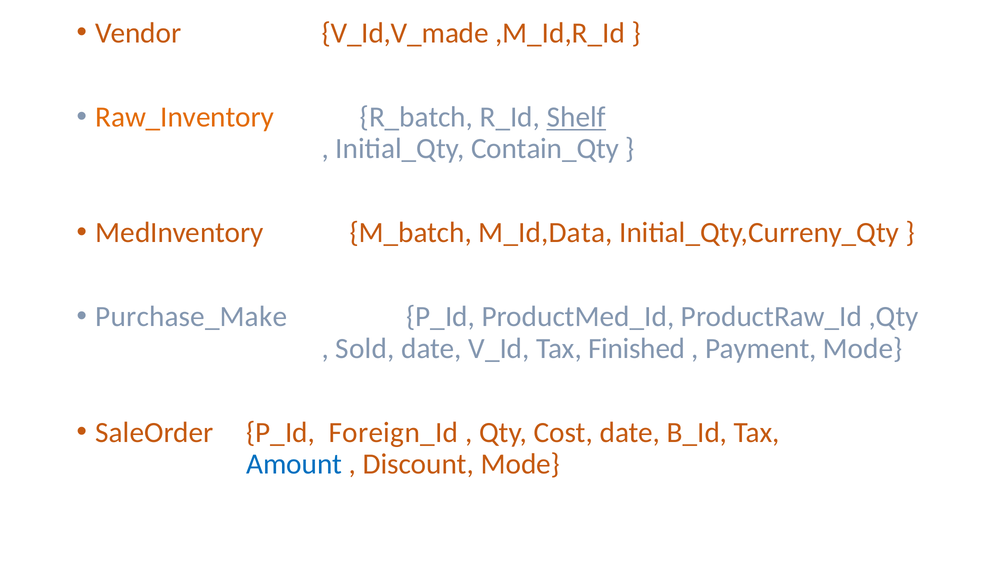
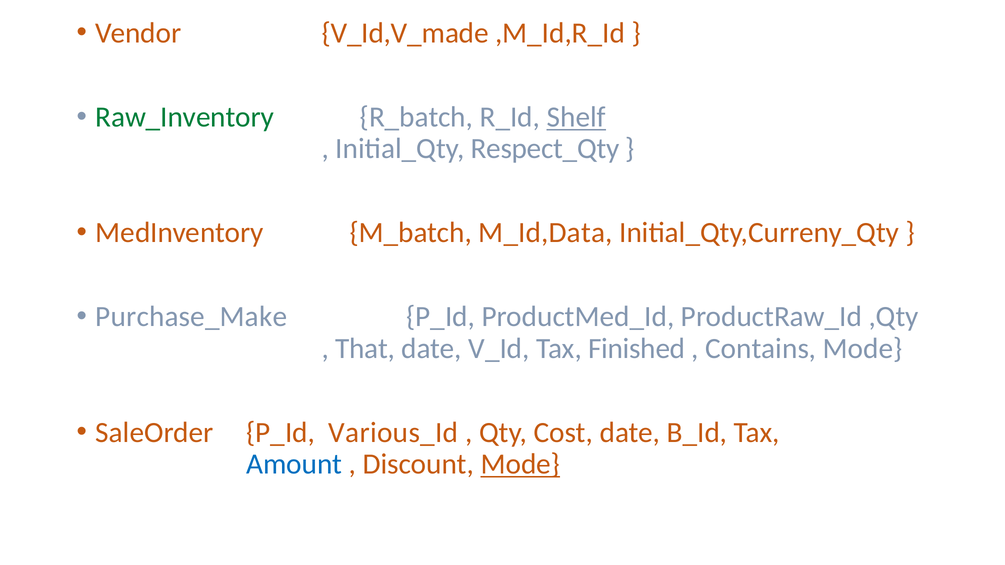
Raw_Inventory colour: orange -> green
Contain_Qty: Contain_Qty -> Respect_Qty
Sold: Sold -> That
Payment: Payment -> Contains
Foreign_Id: Foreign_Id -> Various_Id
Mode at (520, 464) underline: none -> present
